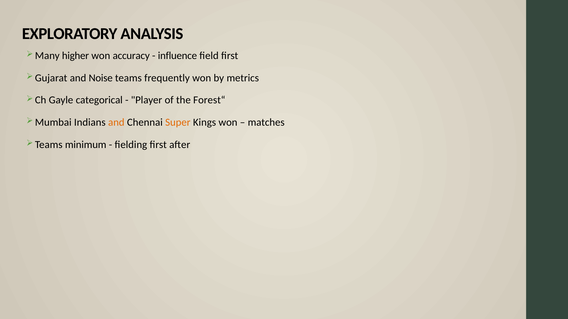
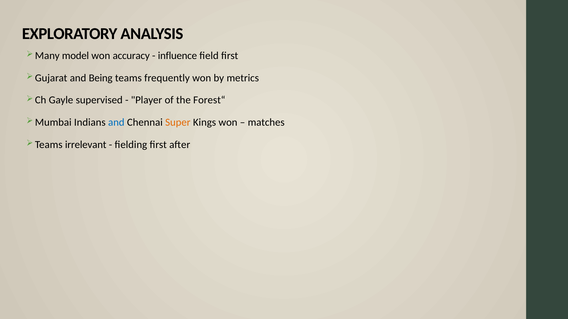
higher: higher -> model
Noise: Noise -> Being
categorical: categorical -> supervised
and at (116, 123) colour: orange -> blue
minimum: minimum -> irrelevant
